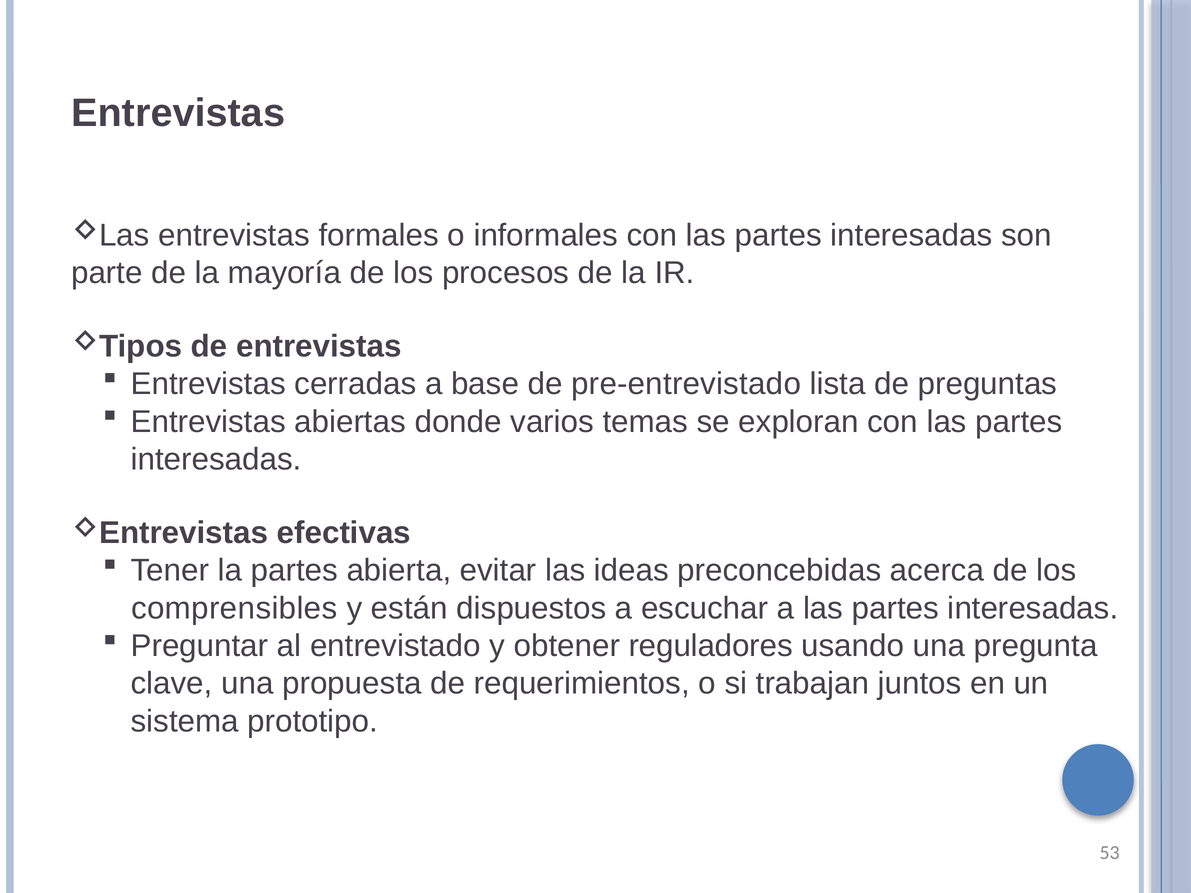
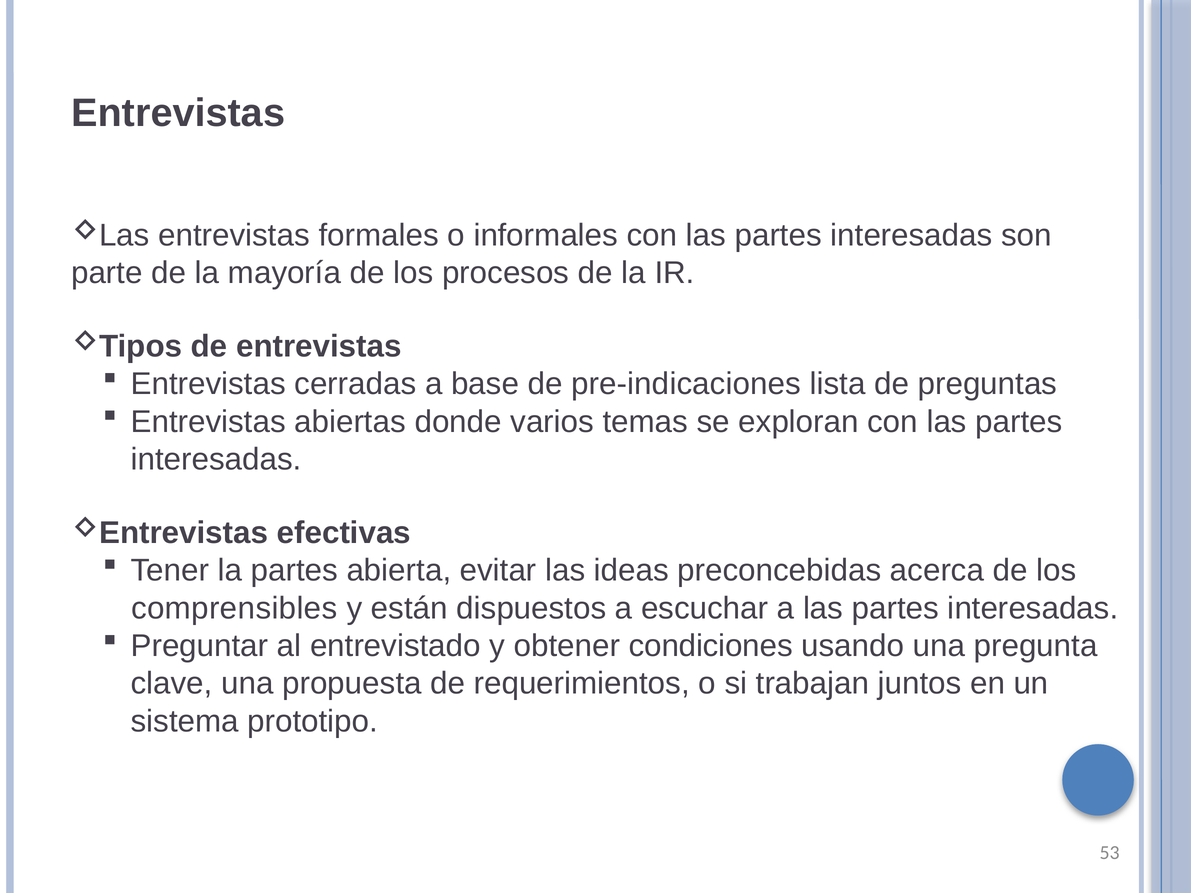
pre-entrevistado: pre-entrevistado -> pre-indicaciones
reguladores: reguladores -> condiciones
